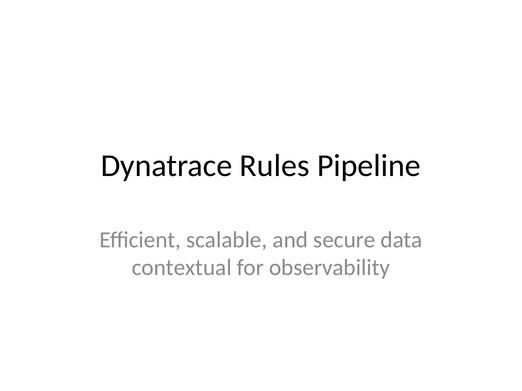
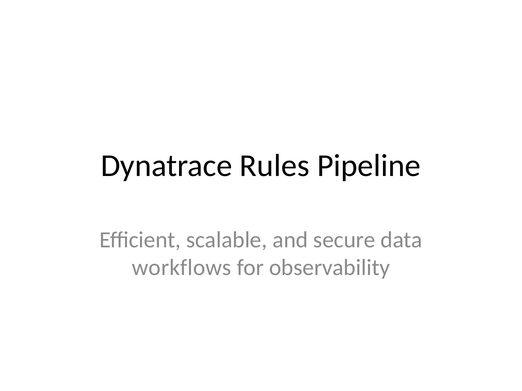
contextual: contextual -> workflows
